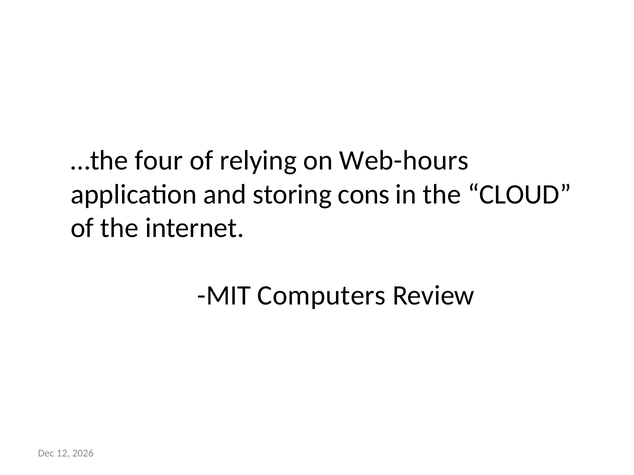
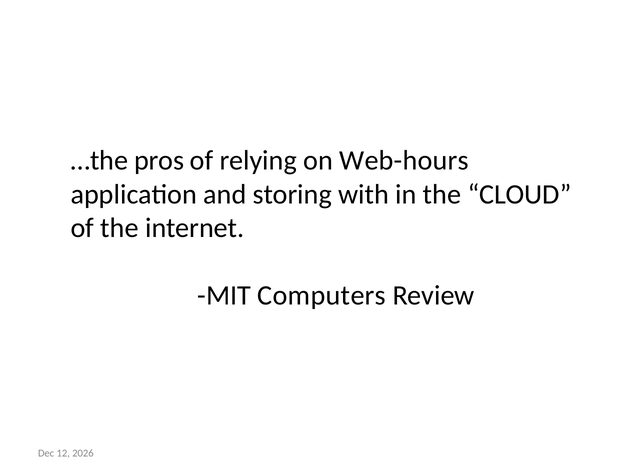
four: four -> pros
cons: cons -> with
